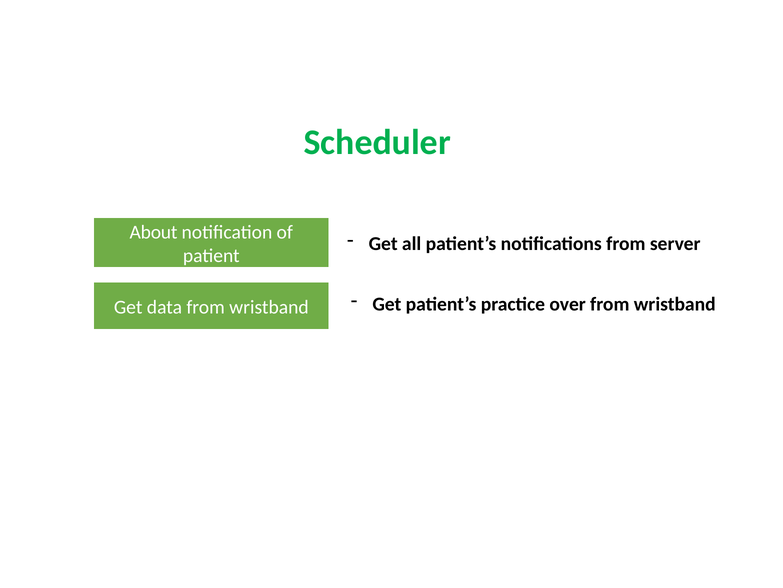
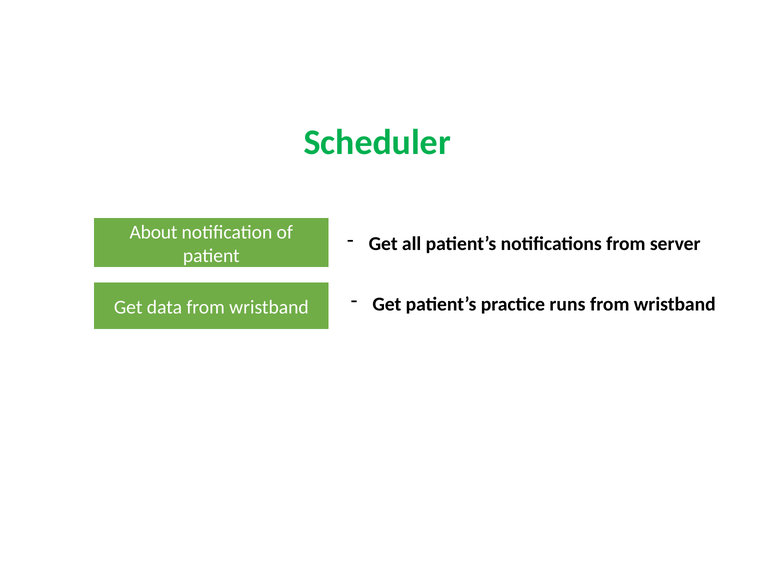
over: over -> runs
